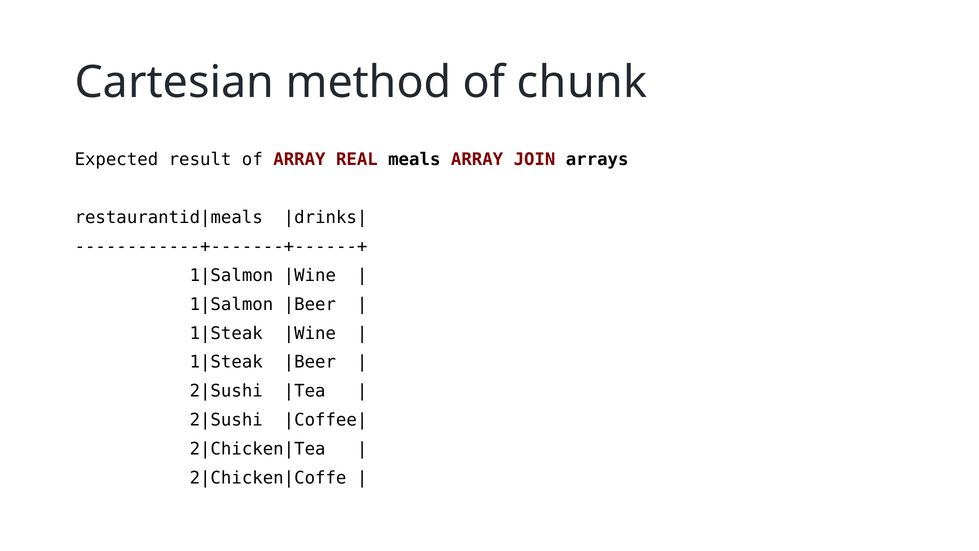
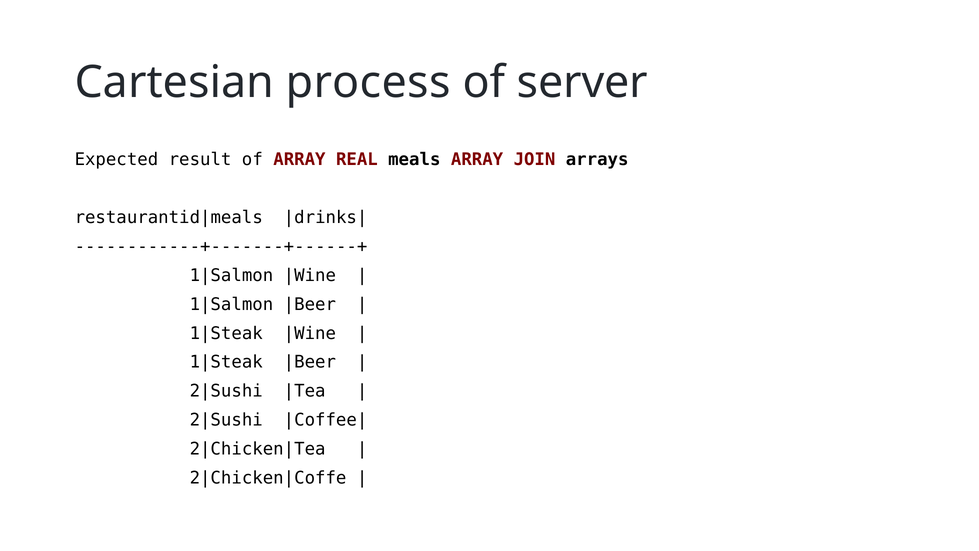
method: method -> process
chunk: chunk -> server
